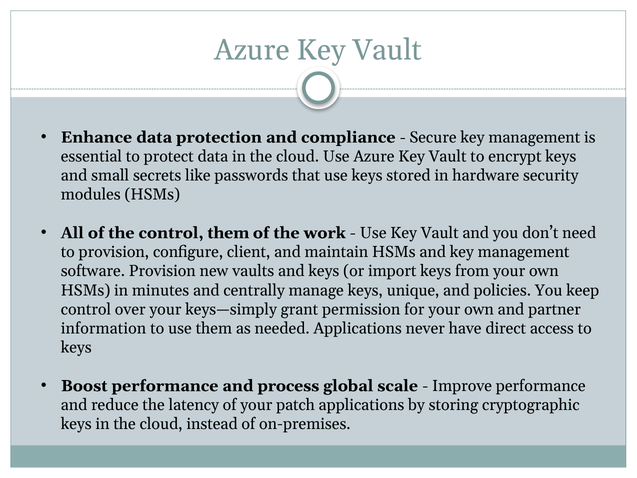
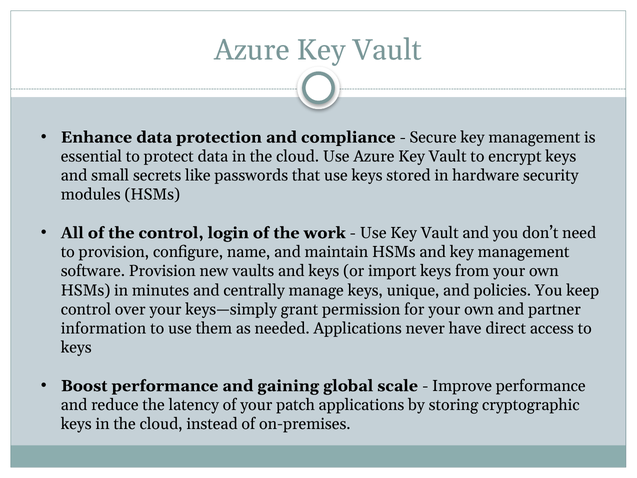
control them: them -> login
client: client -> name
process: process -> gaining
